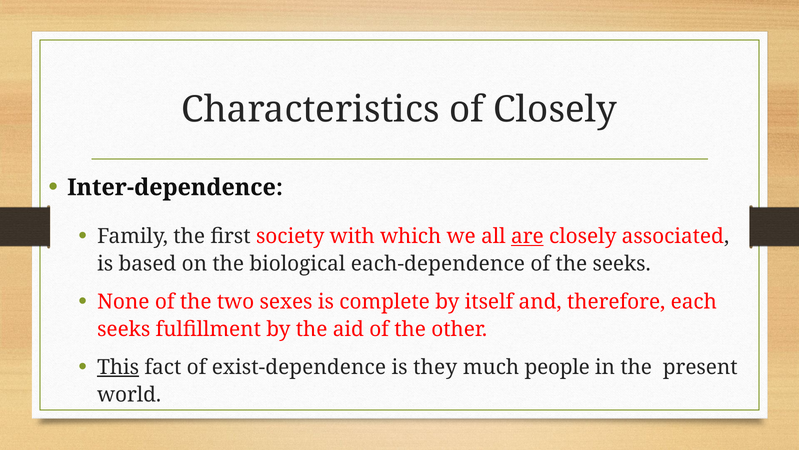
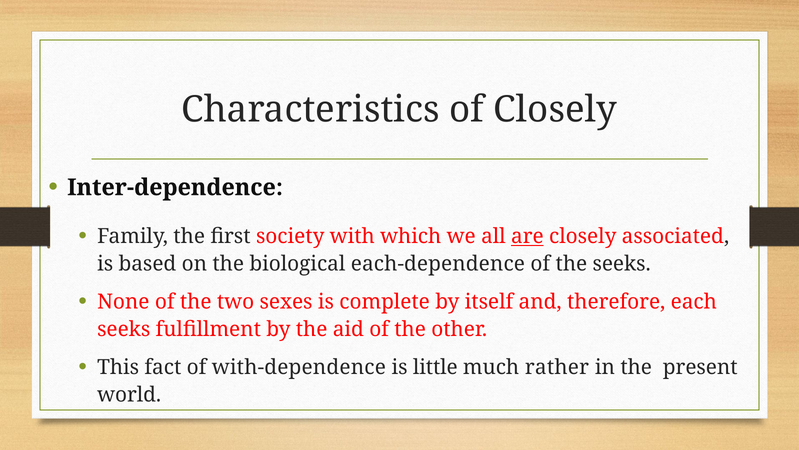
This underline: present -> none
exist-dependence: exist-dependence -> with-dependence
they: they -> little
people: people -> rather
